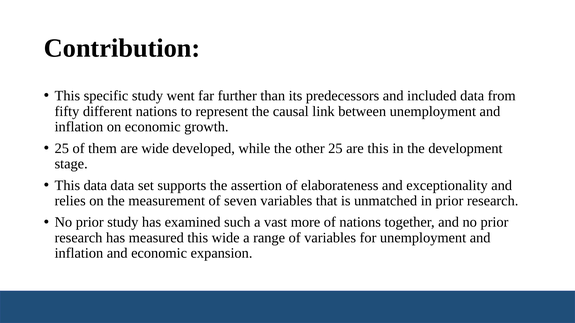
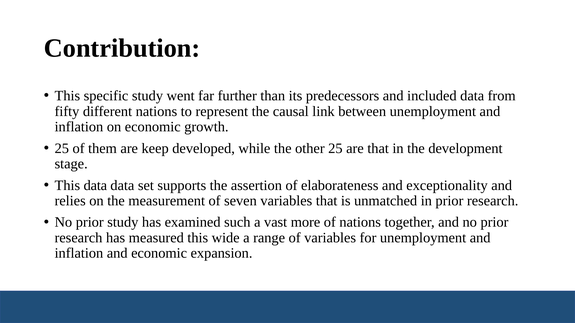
are wide: wide -> keep
are this: this -> that
